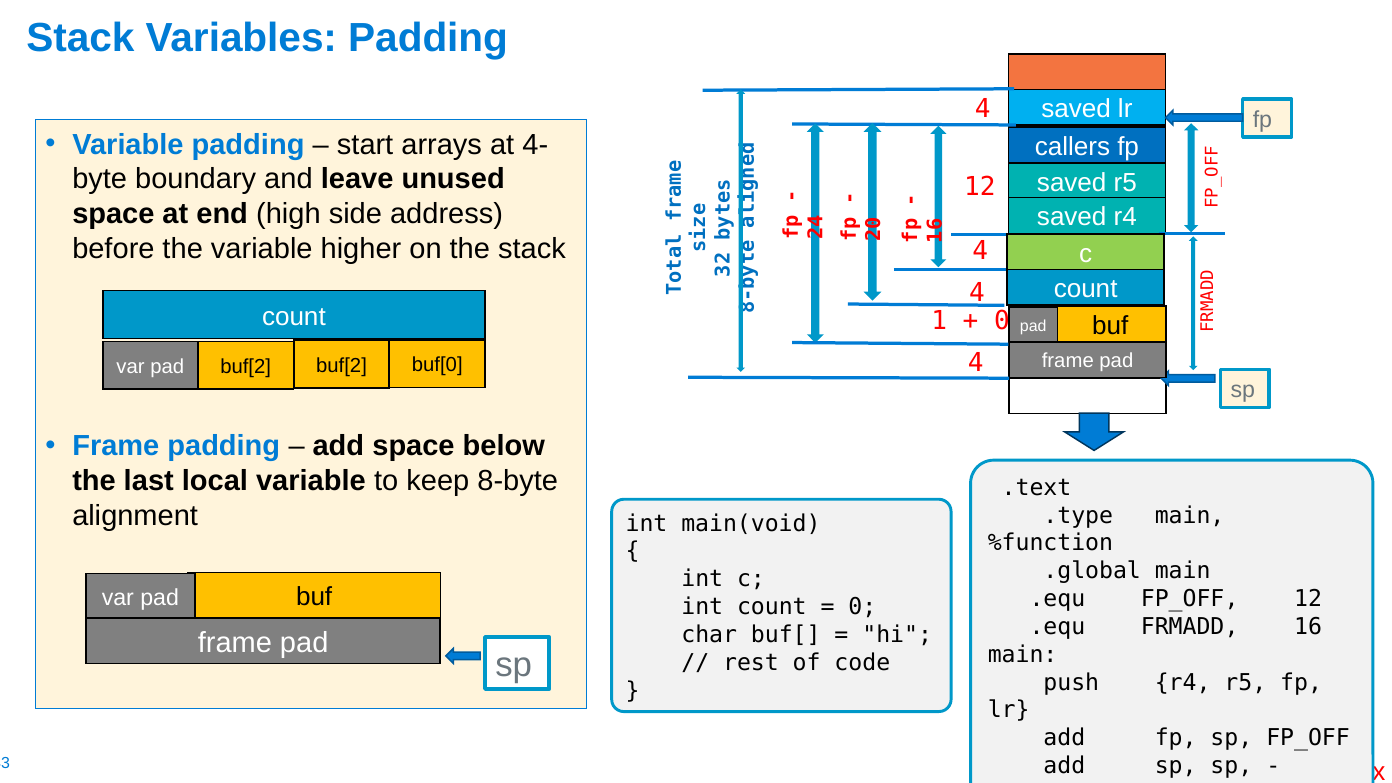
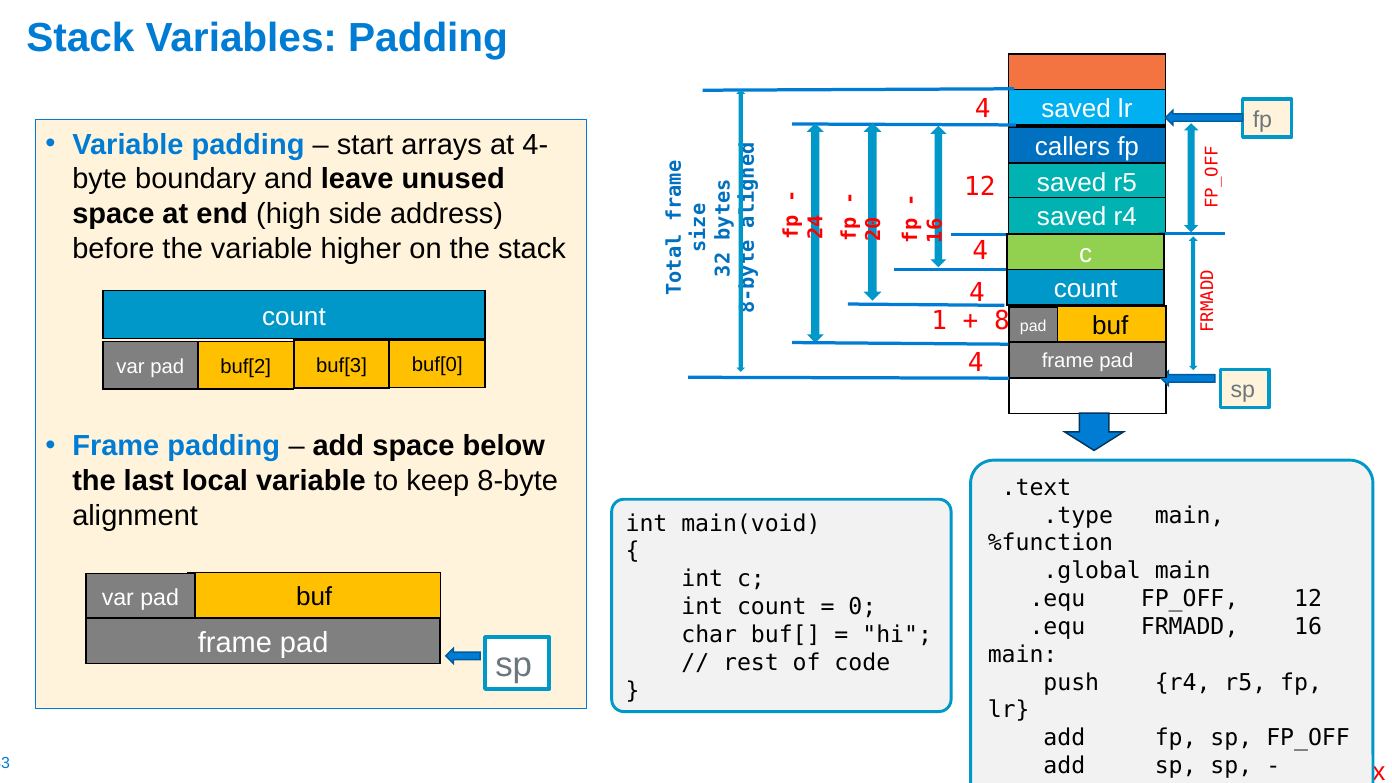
0 at (1002, 321): 0 -> 8
buf[2 buf[2: buf[2 -> buf[3
